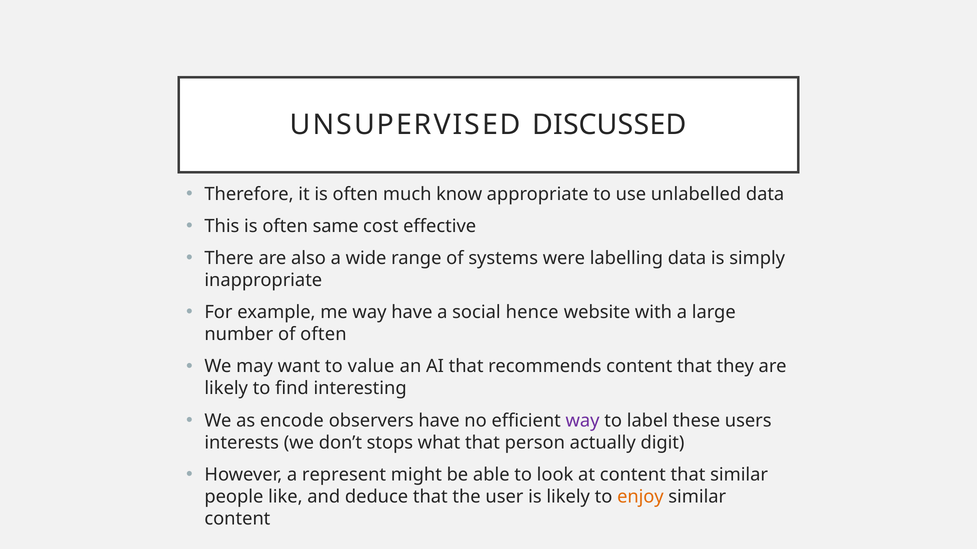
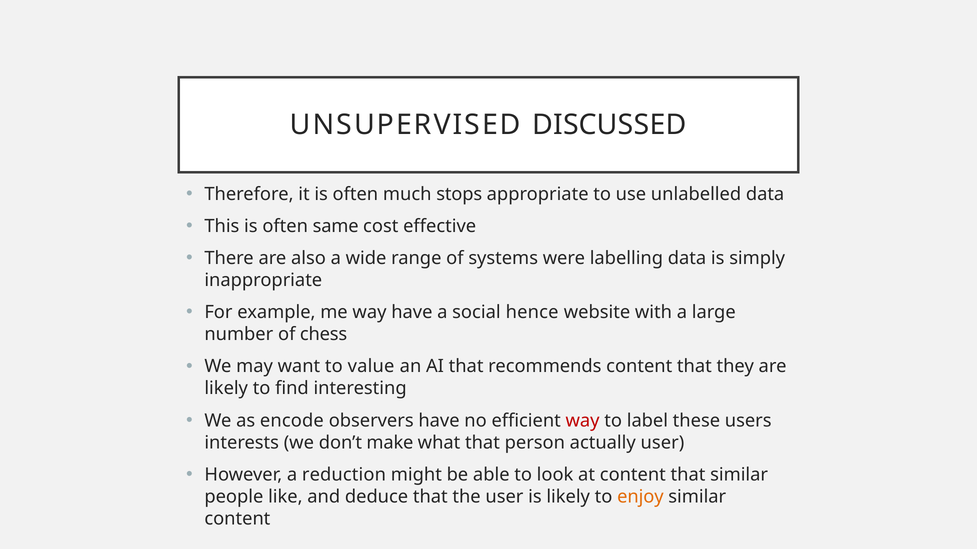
know: know -> stops
of often: often -> chess
way at (583, 421) colour: purple -> red
stops: stops -> make
actually digit: digit -> user
represent: represent -> reduction
